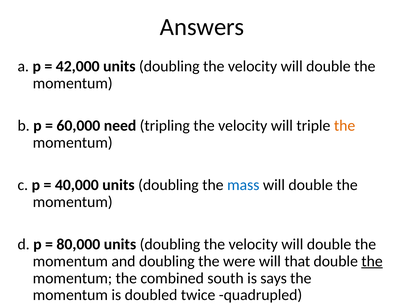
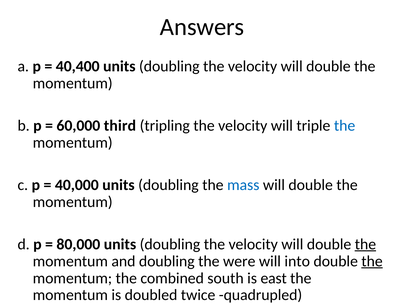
42,000: 42,000 -> 40,400
need: need -> third
the at (345, 126) colour: orange -> blue
the at (365, 244) underline: none -> present
that: that -> into
says: says -> east
